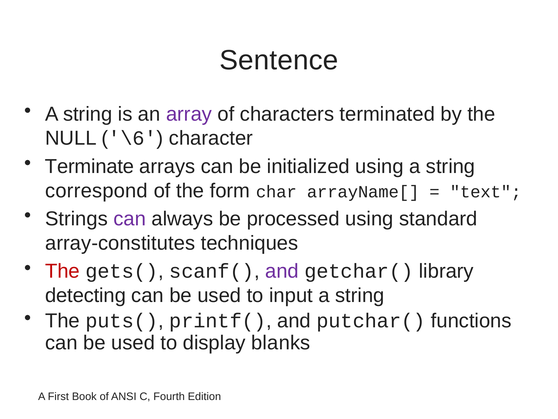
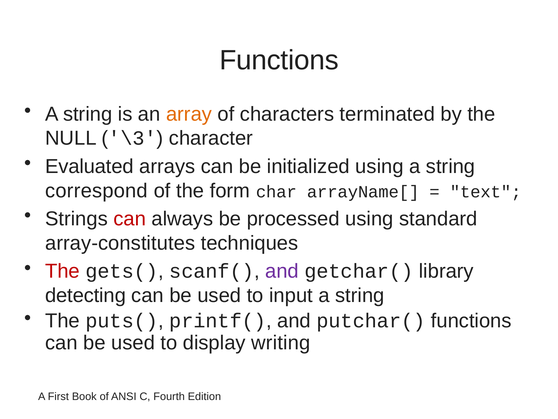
Sentence at (279, 60): Sentence -> Functions
array colour: purple -> orange
\6: \6 -> \3
Terminate: Terminate -> Evaluated
can at (130, 219) colour: purple -> red
blanks: blanks -> writing
